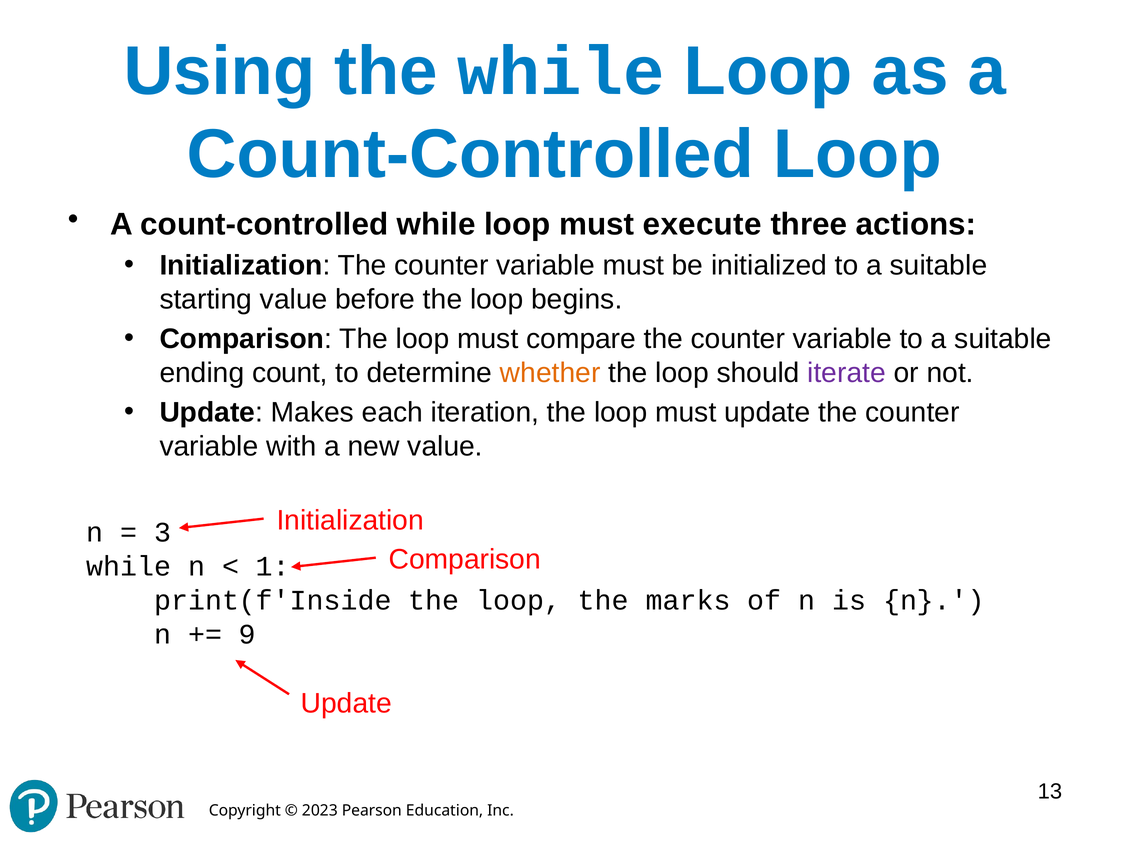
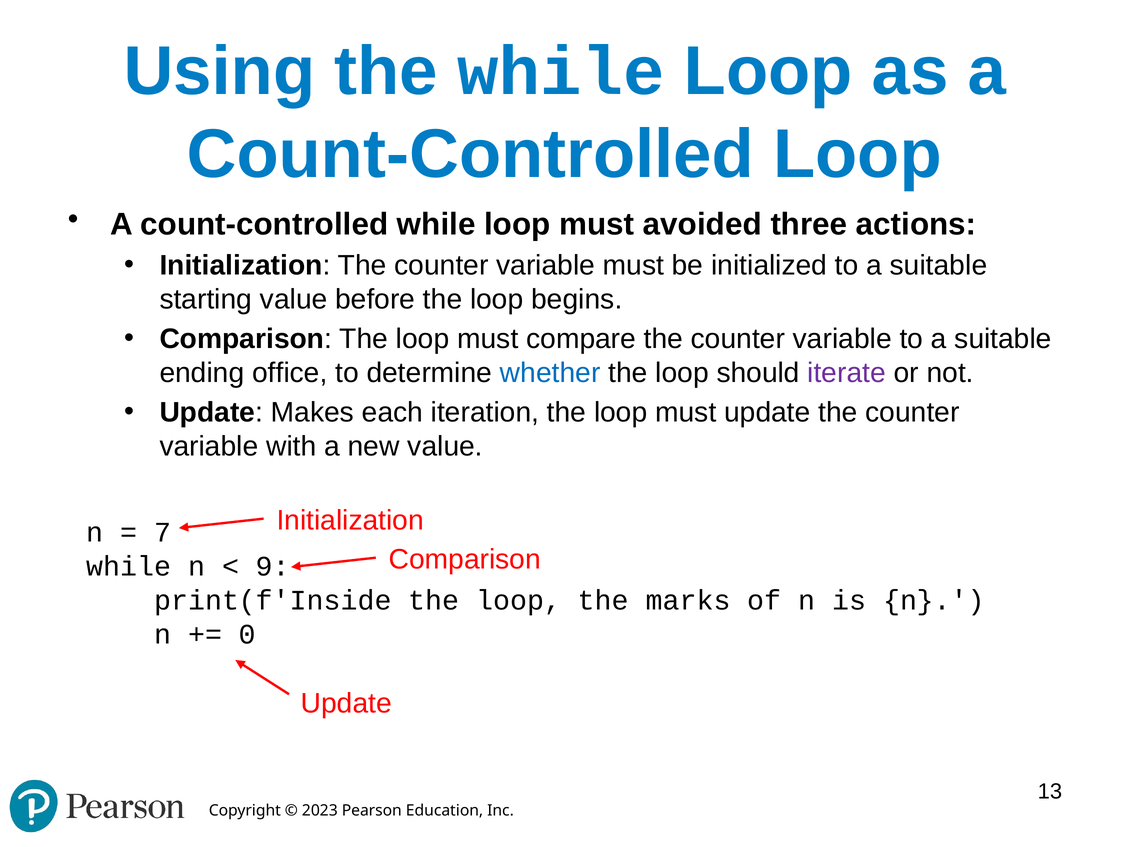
execute: execute -> avoided
count: count -> office
whether colour: orange -> blue
3: 3 -> 7
1: 1 -> 9
9: 9 -> 0
